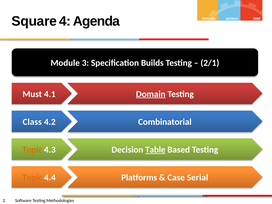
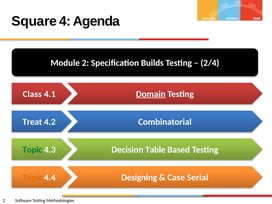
Module 3: 3 -> 2
2/1: 2/1 -> 2/4
Must: Must -> Class
Class: Class -> Treat
Topic at (32, 150) colour: orange -> green
Table underline: present -> none
Platforms: Platforms -> Designing
